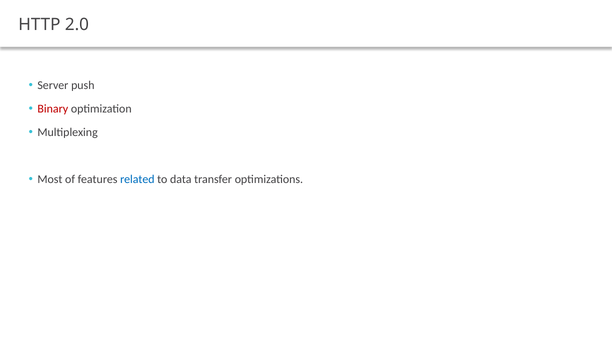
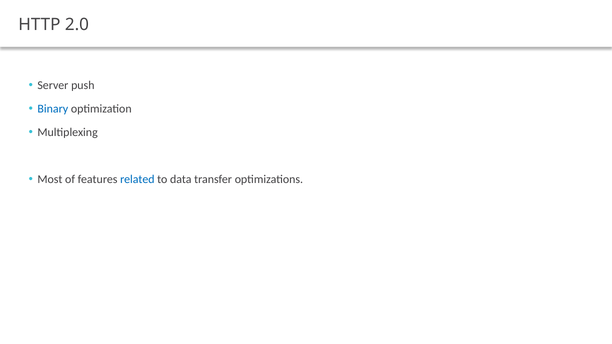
Binary colour: red -> blue
